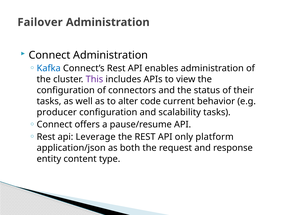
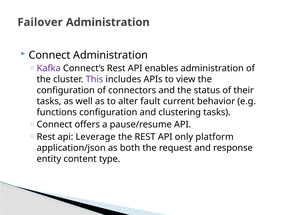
Kafka colour: blue -> purple
code: code -> fault
producer: producer -> functions
scalability: scalability -> clustering
